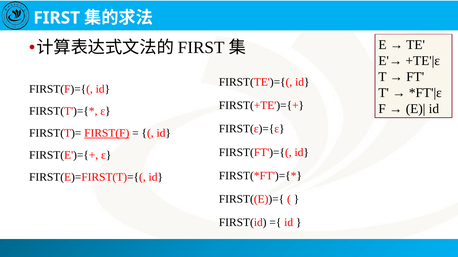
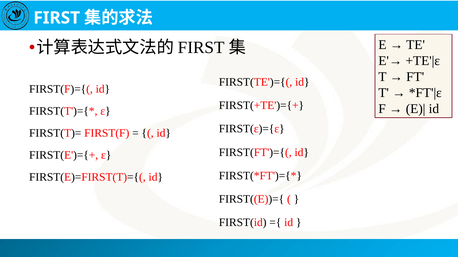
FIRST(F underline: present -> none
